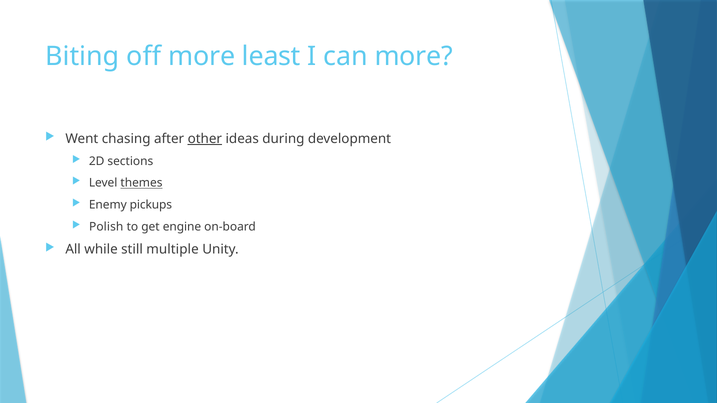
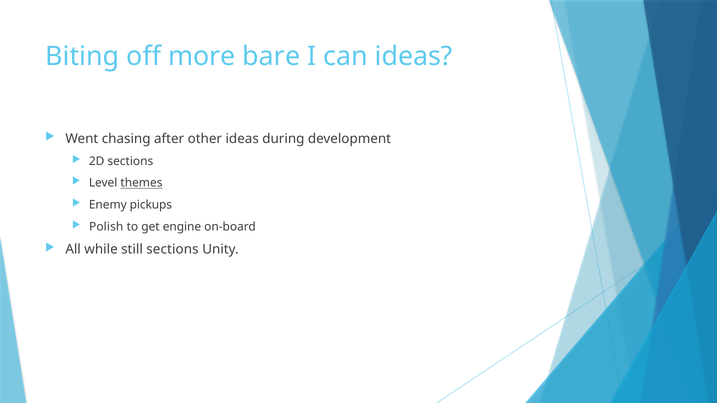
least: least -> bare
can more: more -> ideas
other underline: present -> none
still multiple: multiple -> sections
